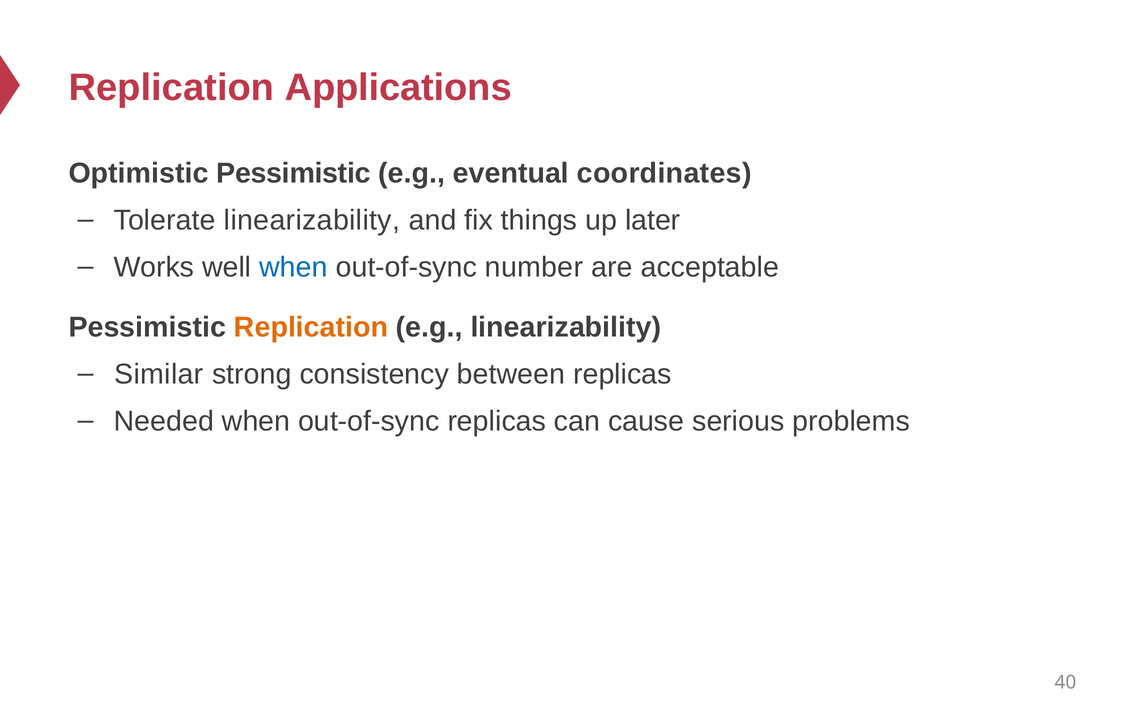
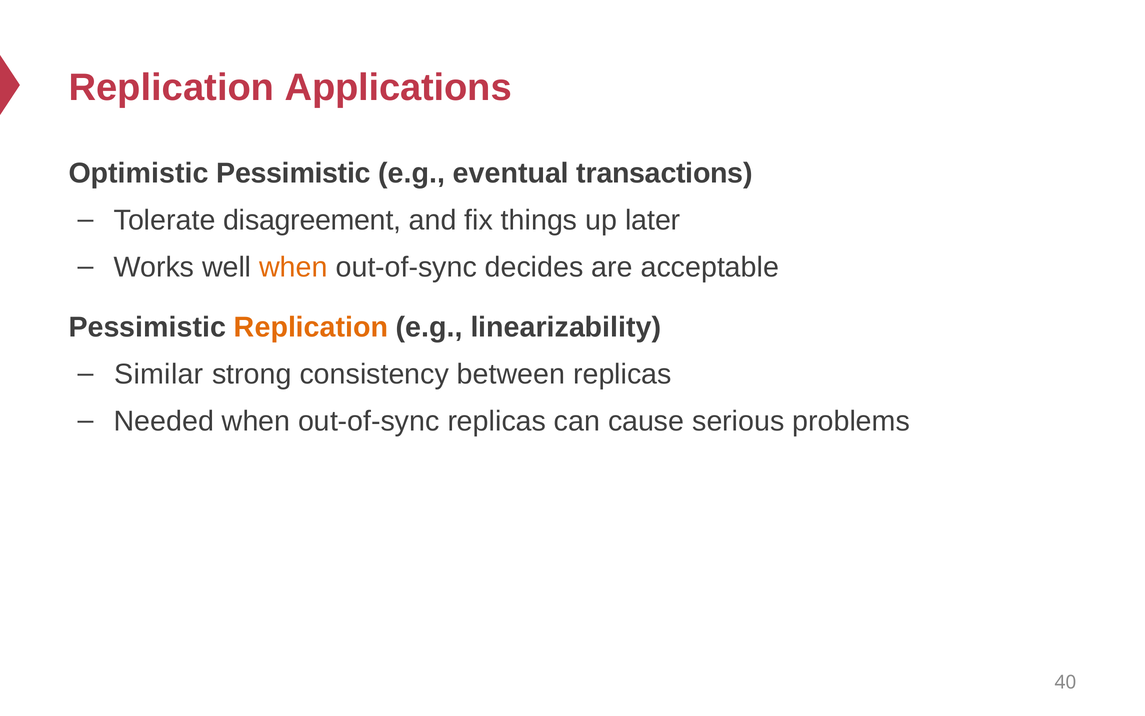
coordinates: coordinates -> transactions
Tolerate linearizability: linearizability -> disagreement
when at (293, 267) colour: blue -> orange
number: number -> decides
